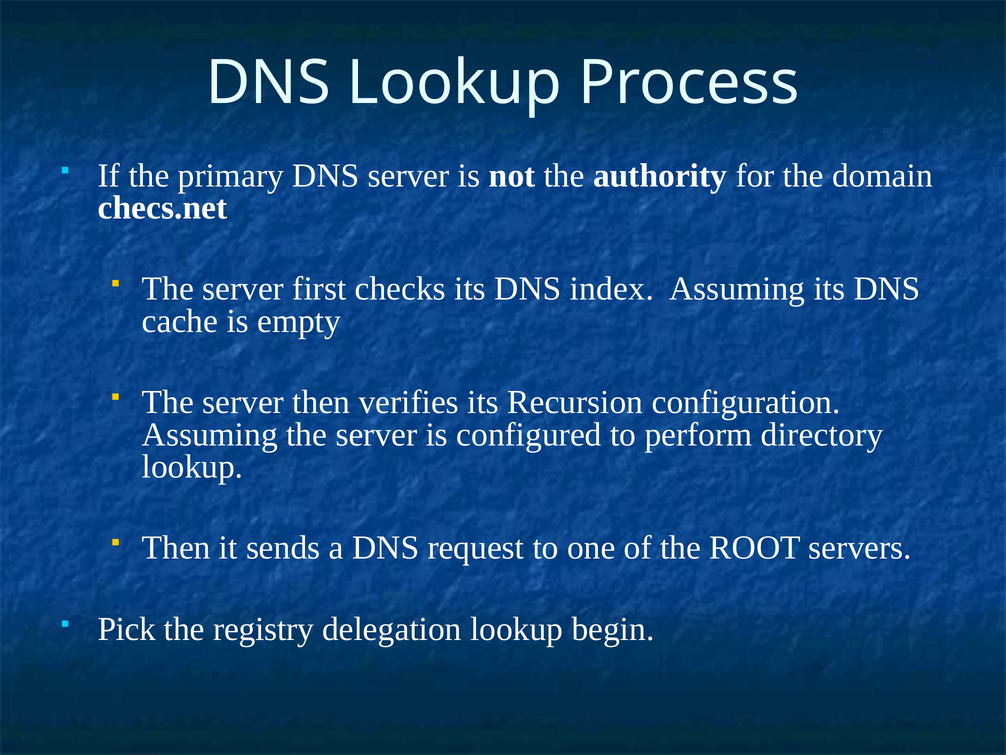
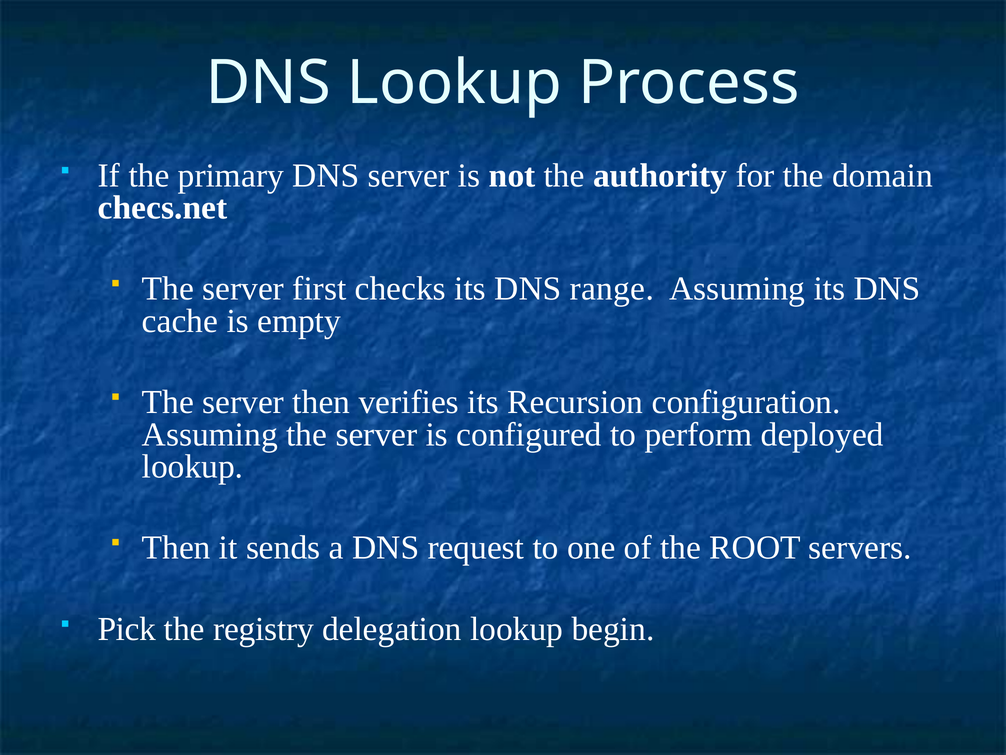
index: index -> range
directory: directory -> deployed
